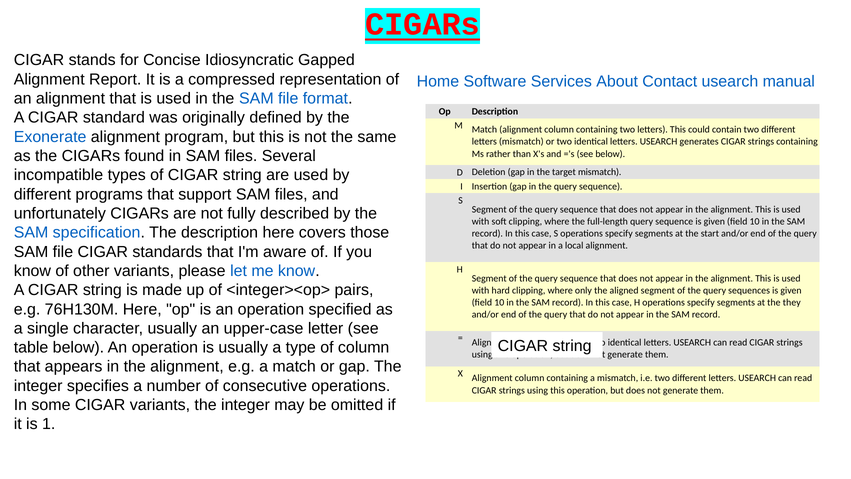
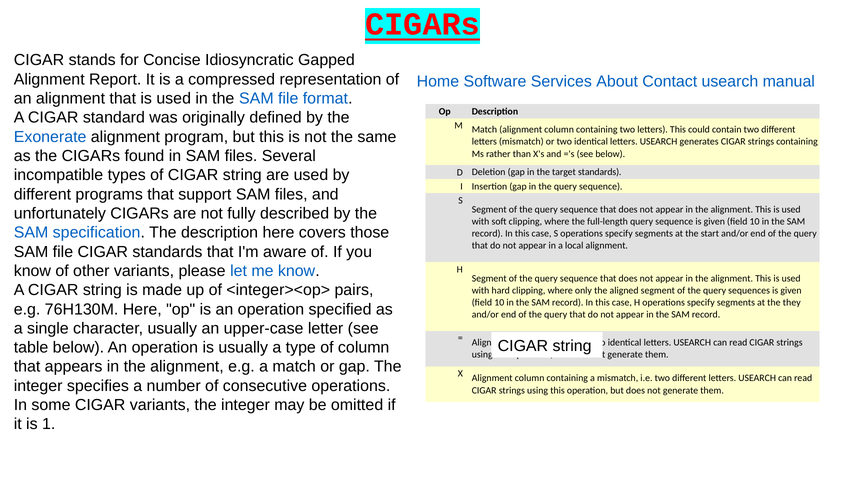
target mismatch: mismatch -> standards
